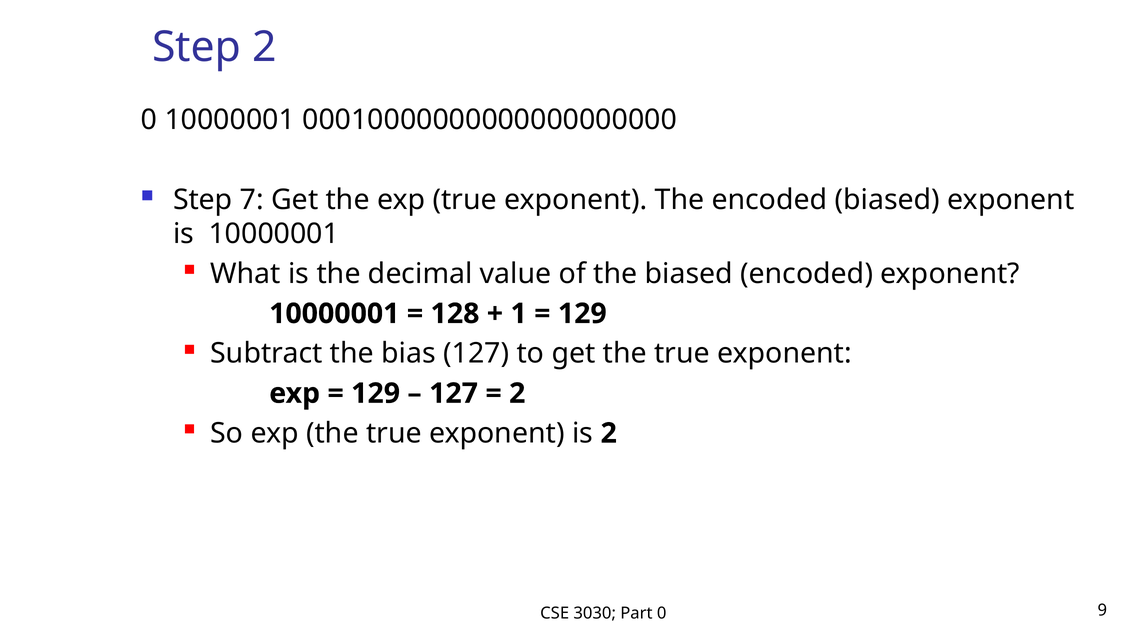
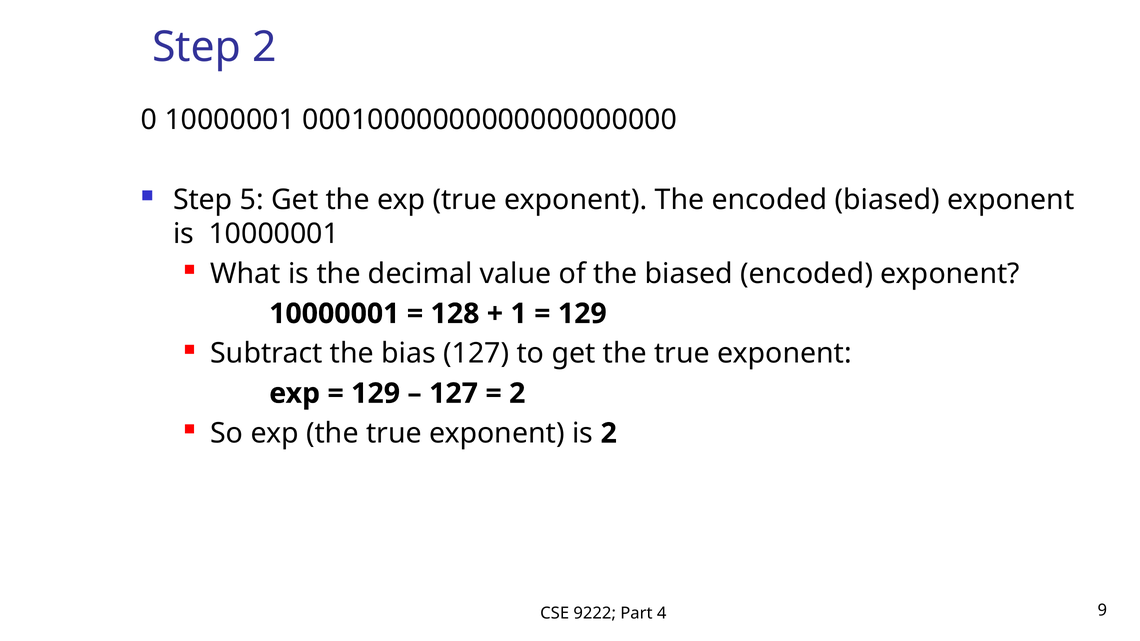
7: 7 -> 5
3030: 3030 -> 9222
Part 0: 0 -> 4
